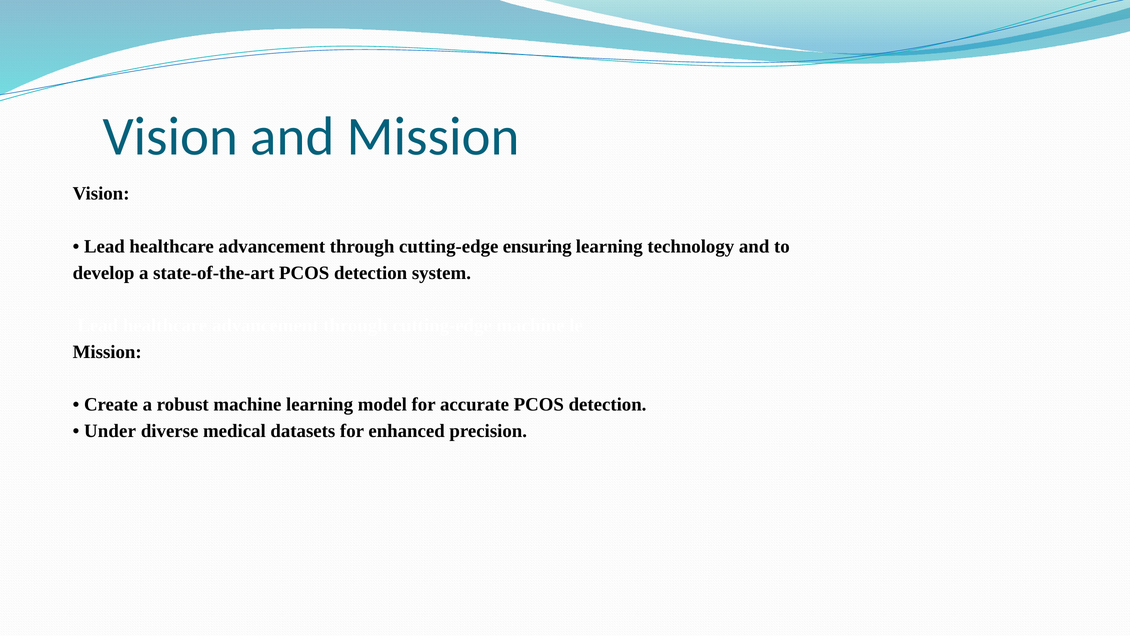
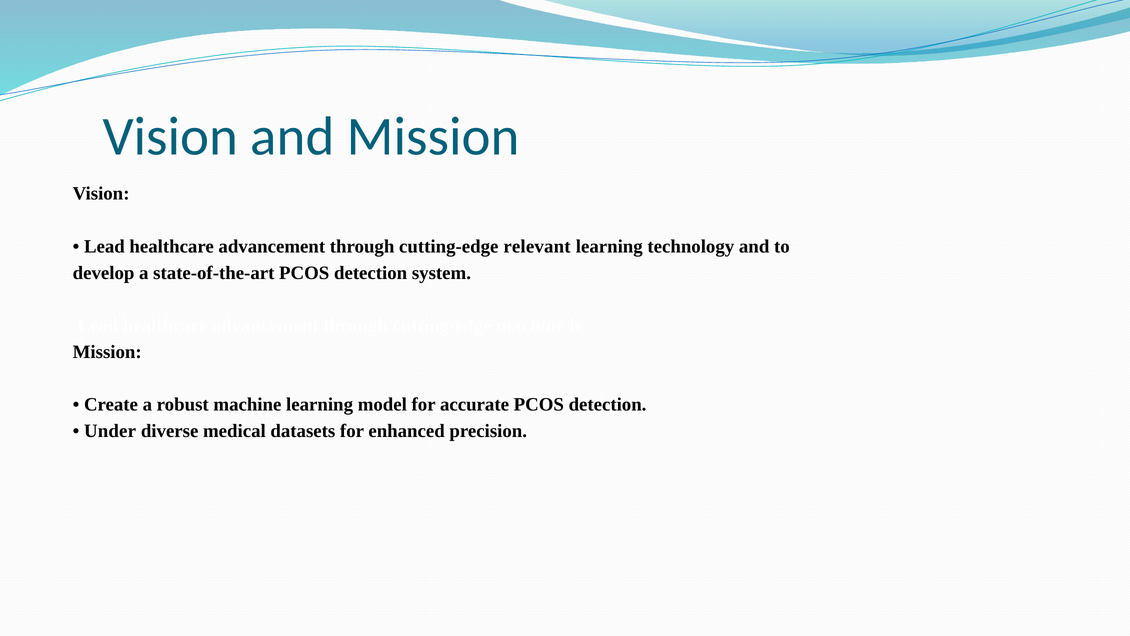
ensuring: ensuring -> relevant
